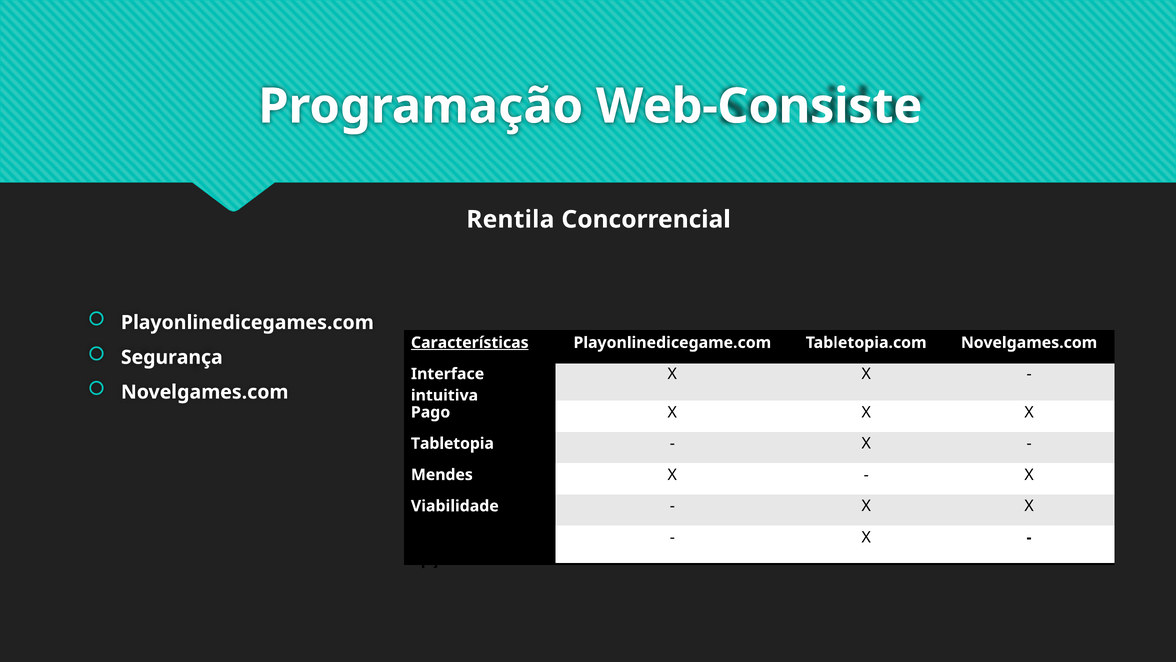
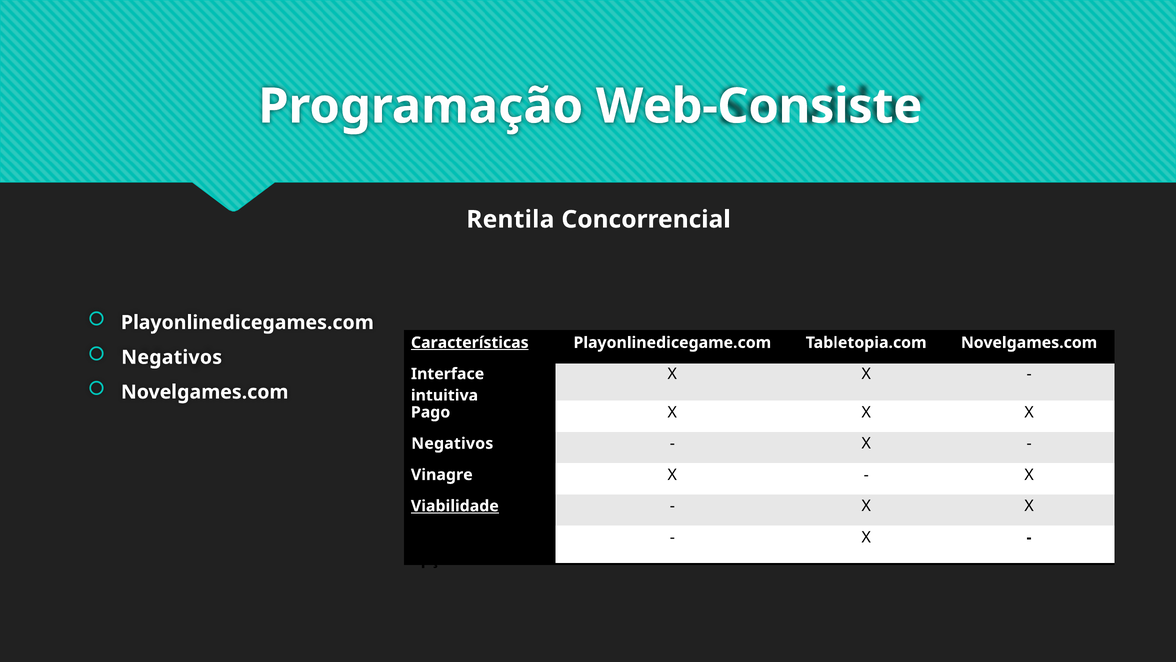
Segurança at (172, 357): Segurança -> Negativos
Tabletopia at (452, 443): Tabletopia -> Negativos
Mendes: Mendes -> Vinagre
Viabilidade underline: none -> present
